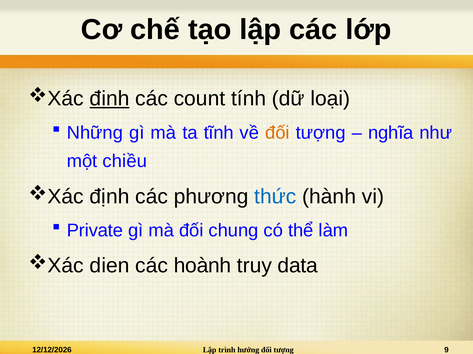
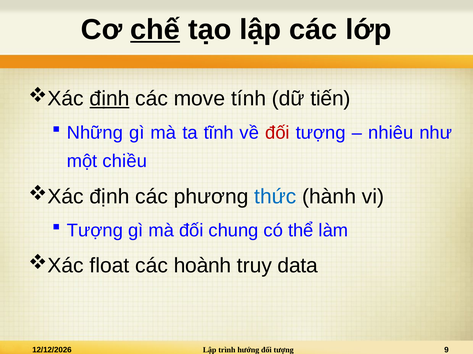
chế underline: none -> present
count: count -> move
loại: loại -> tiến
đối at (277, 133) colour: orange -> red
nghĩa: nghĩa -> nhiêu
Private at (95, 231): Private -> Tượng
dien: dien -> float
